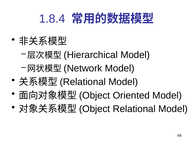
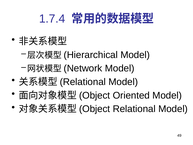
1.8.4: 1.8.4 -> 1.7.4
